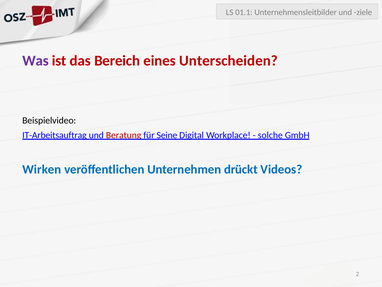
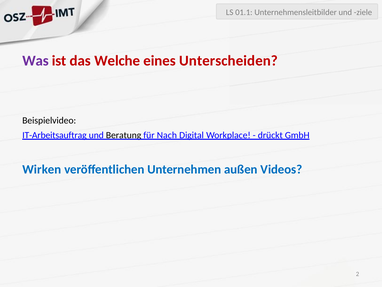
Bereich: Bereich -> Welche
Beratung colour: red -> black
Seine: Seine -> Nach
solche: solche -> drückt
drückt: drückt -> außen
